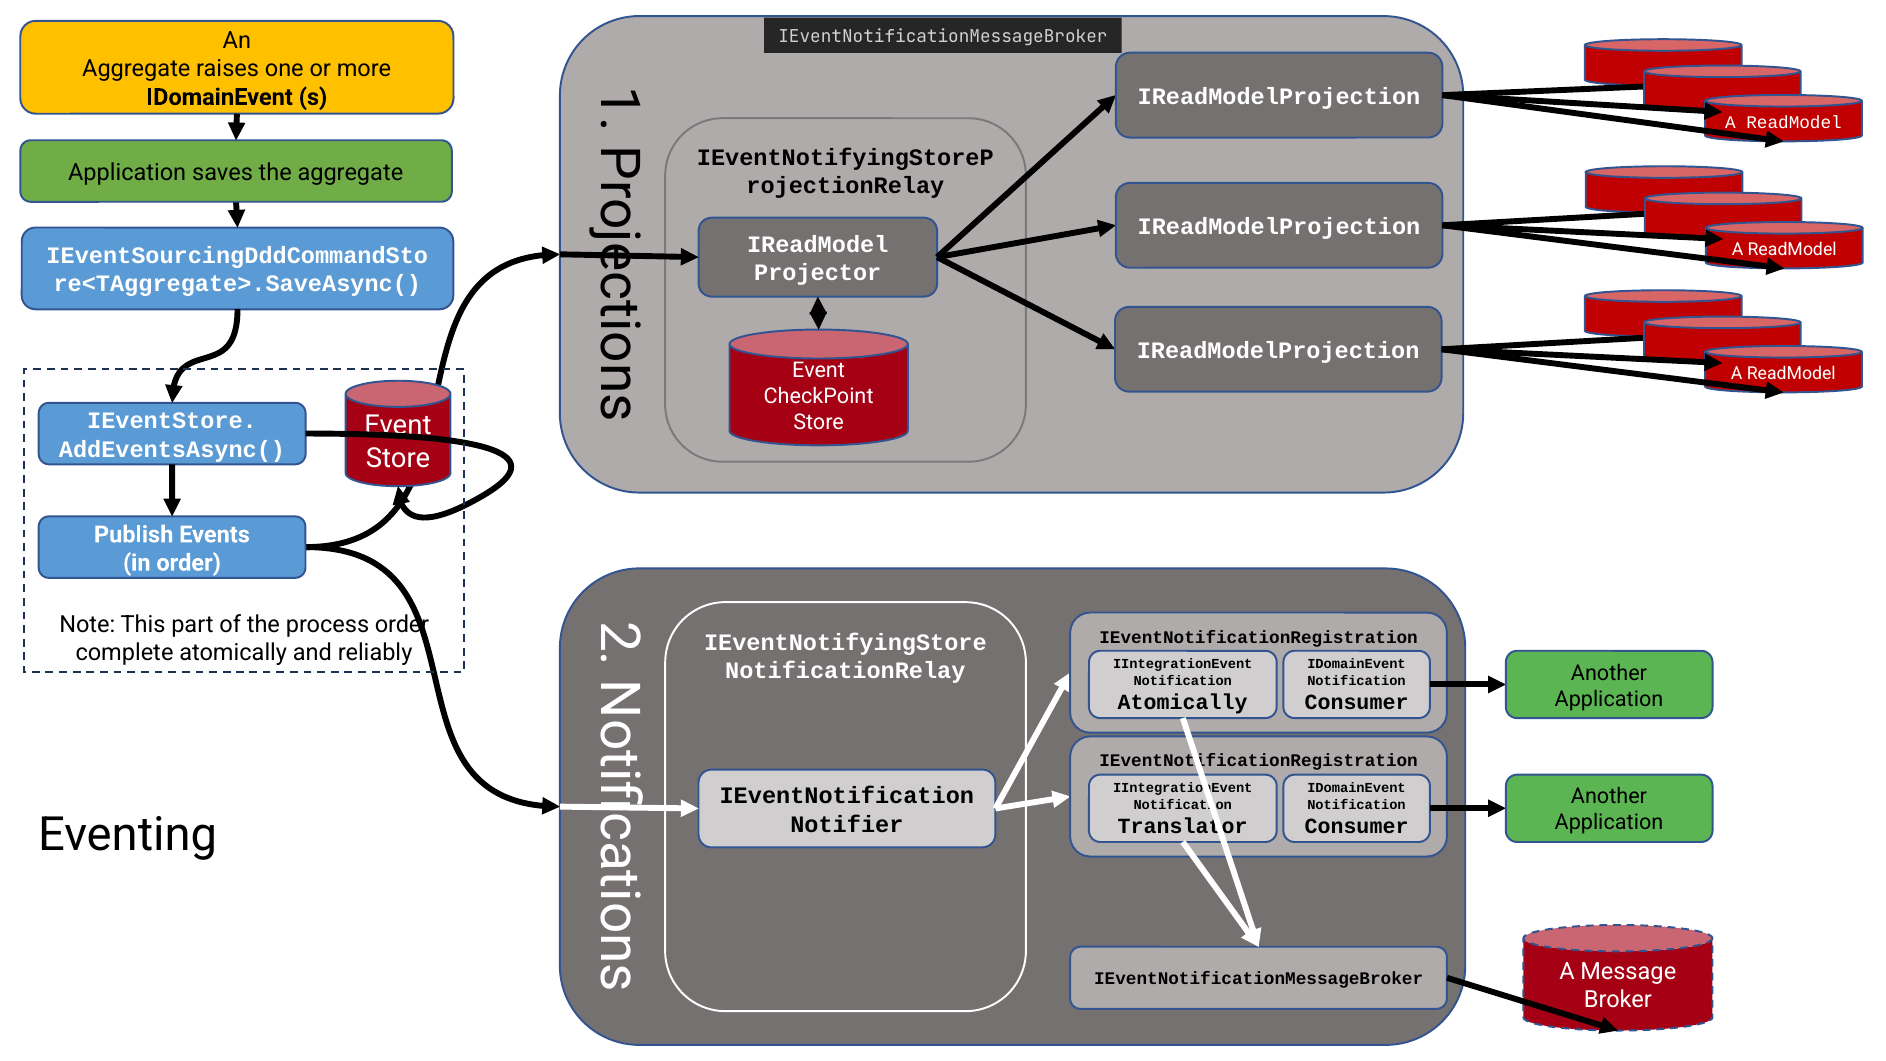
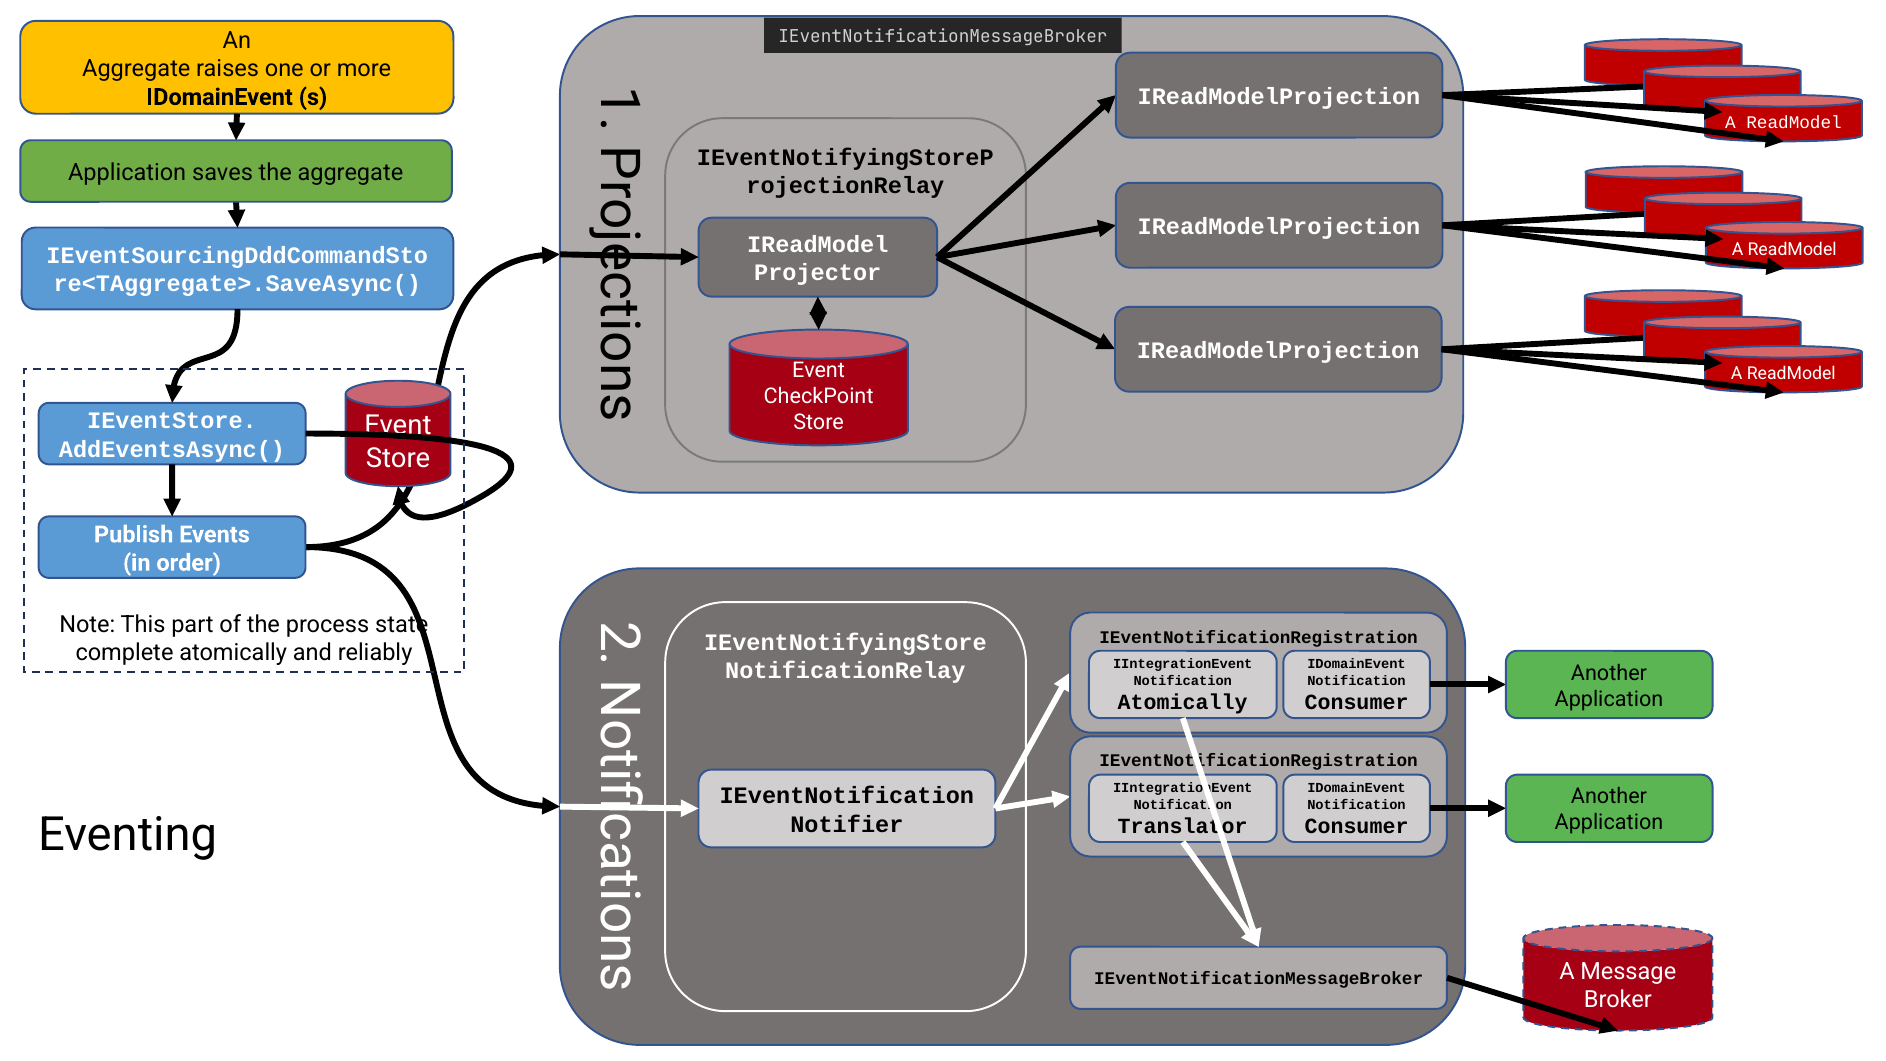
process order: order -> state
